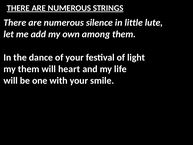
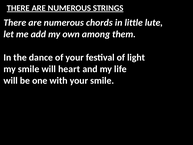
silence: silence -> chords
my them: them -> smile
